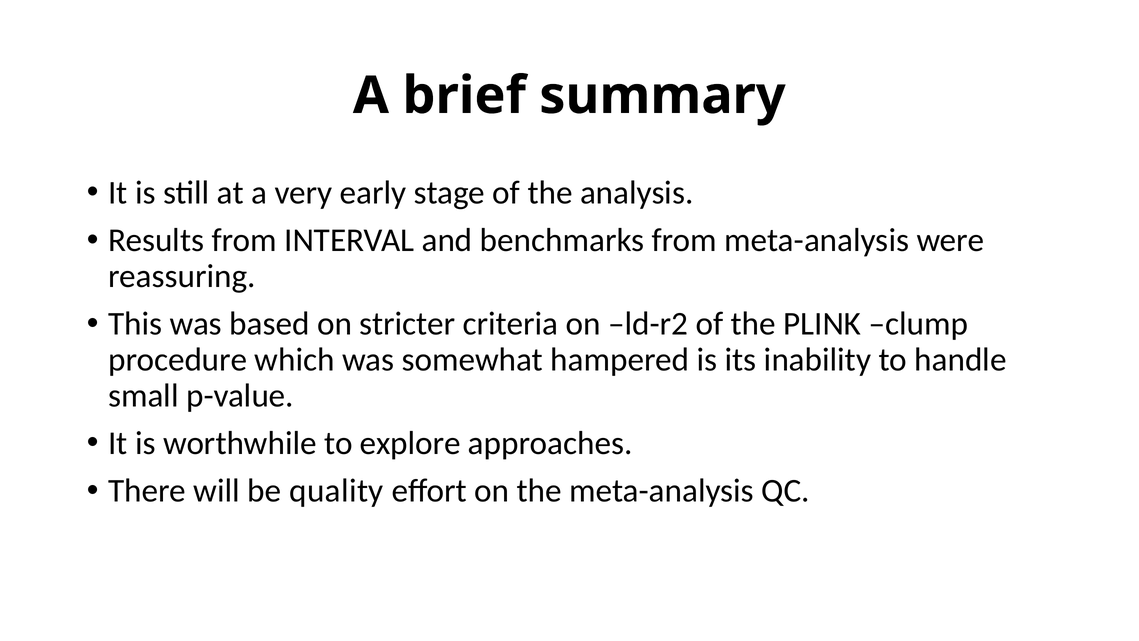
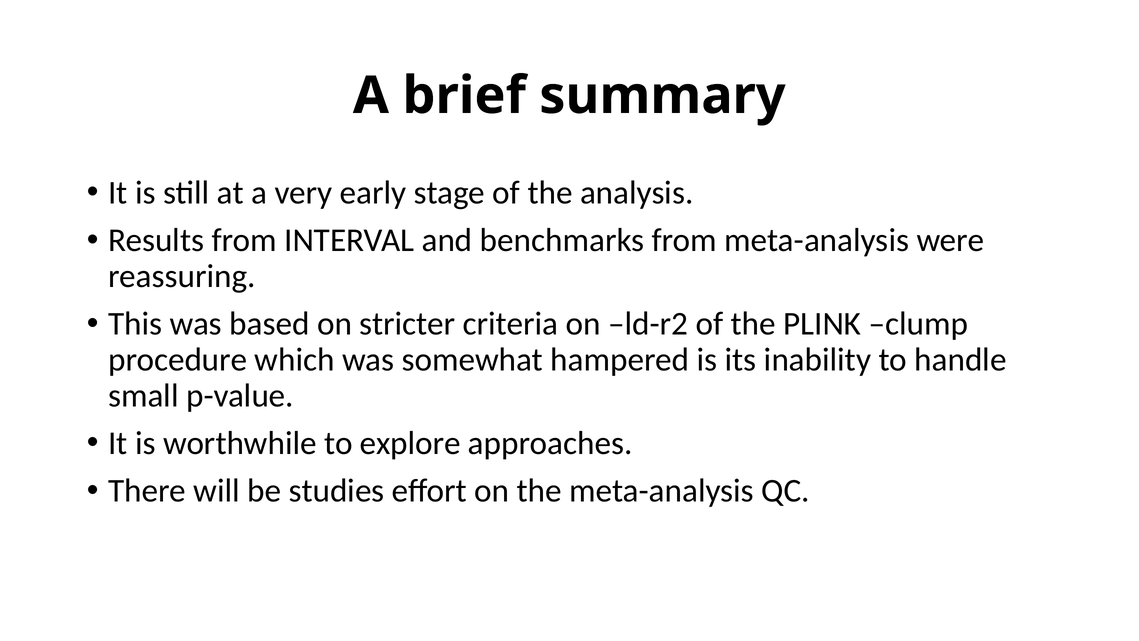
quality: quality -> studies
